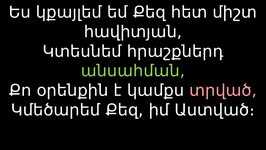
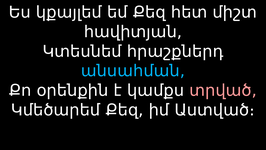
անսահման colour: light green -> light blue
